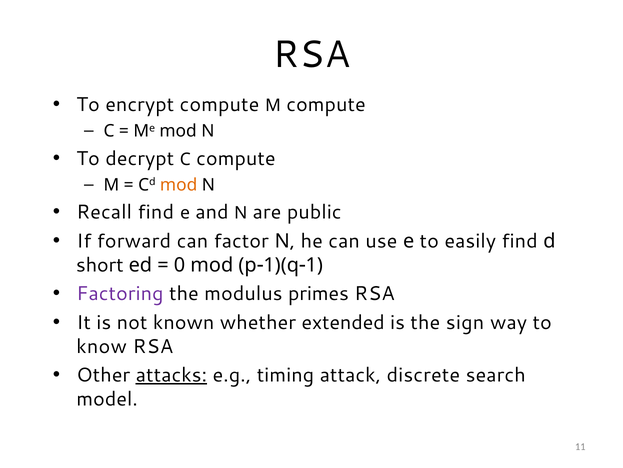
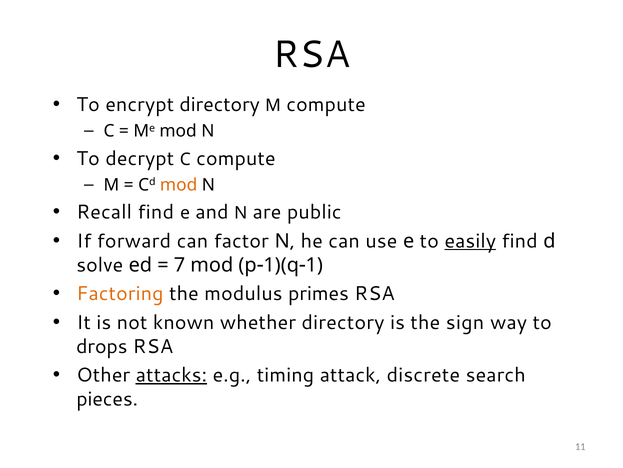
encrypt compute: compute -> directory
easily underline: none -> present
short: short -> solve
0: 0 -> 7
Factoring colour: purple -> orange
whether extended: extended -> directory
know: know -> drops
model: model -> pieces
